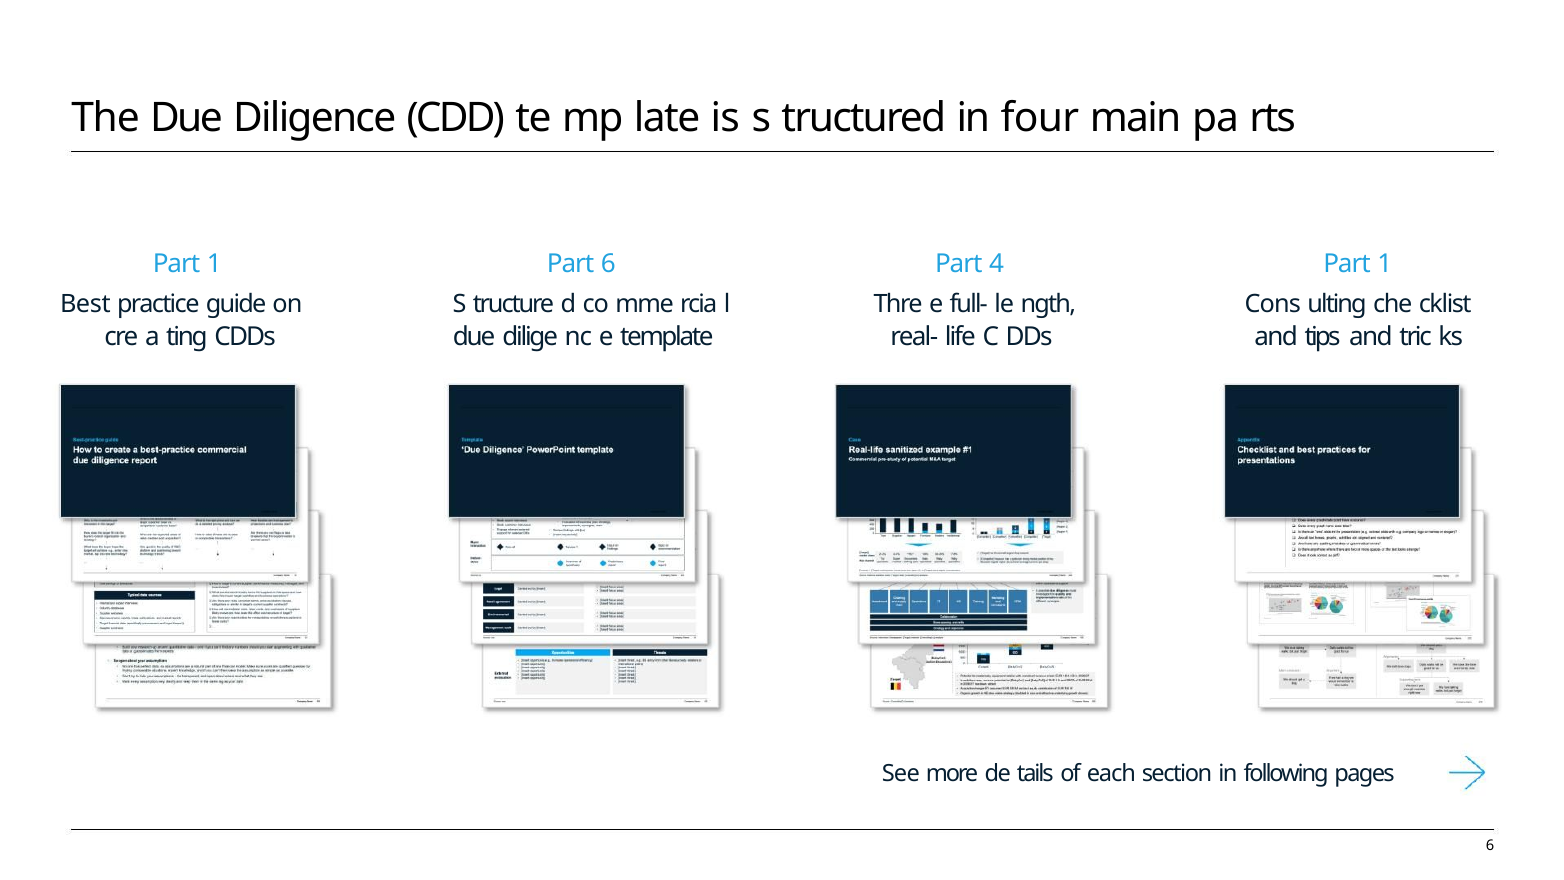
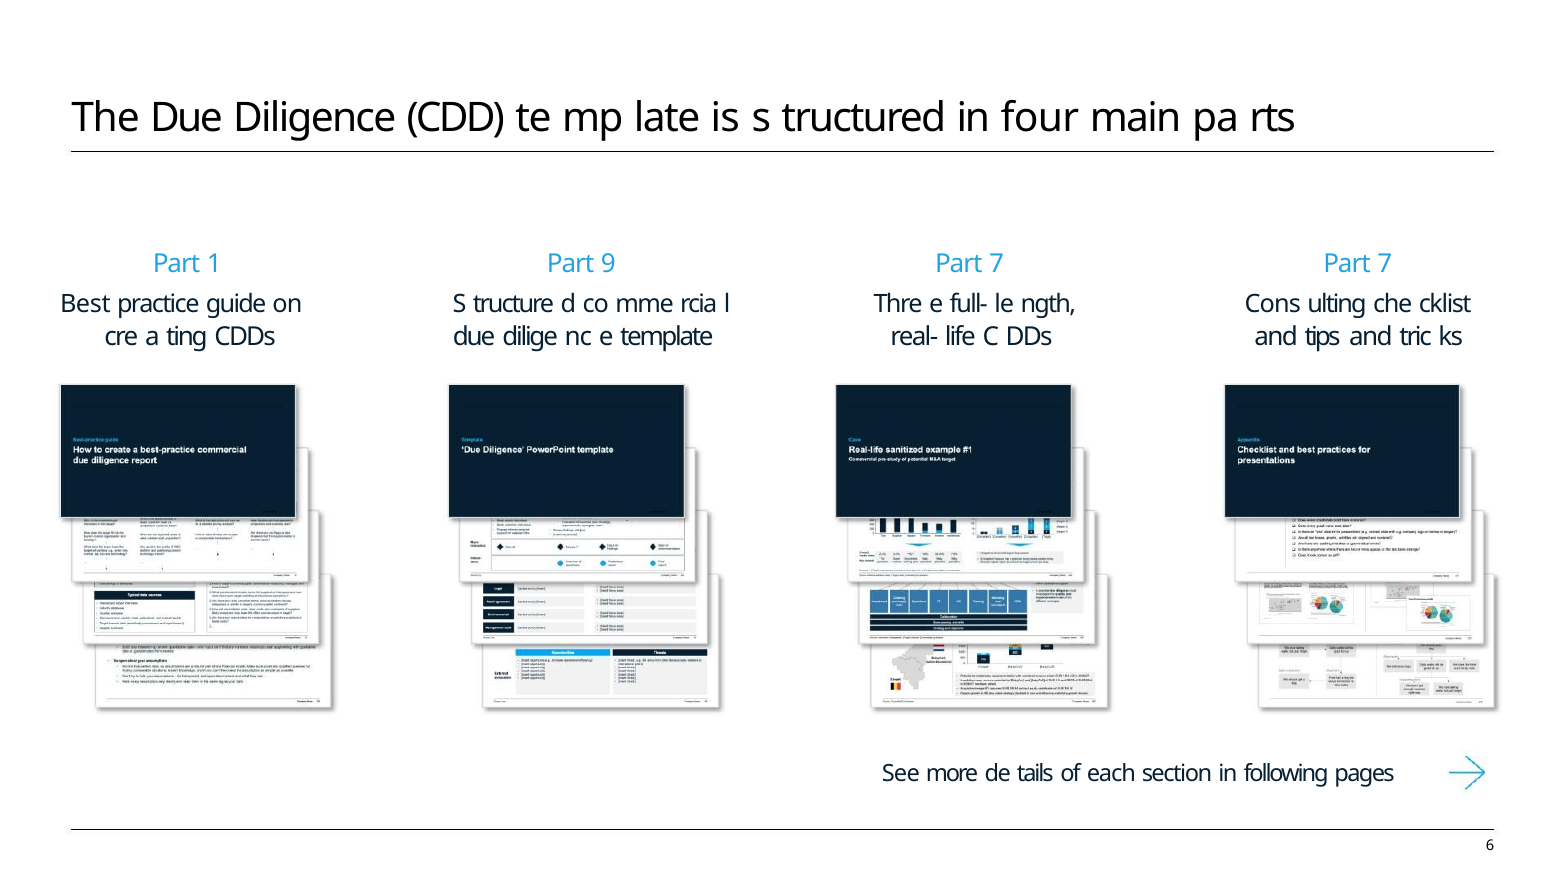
Part 6: 6 -> 9
4 at (997, 264): 4 -> 7
1 at (1385, 264): 1 -> 7
